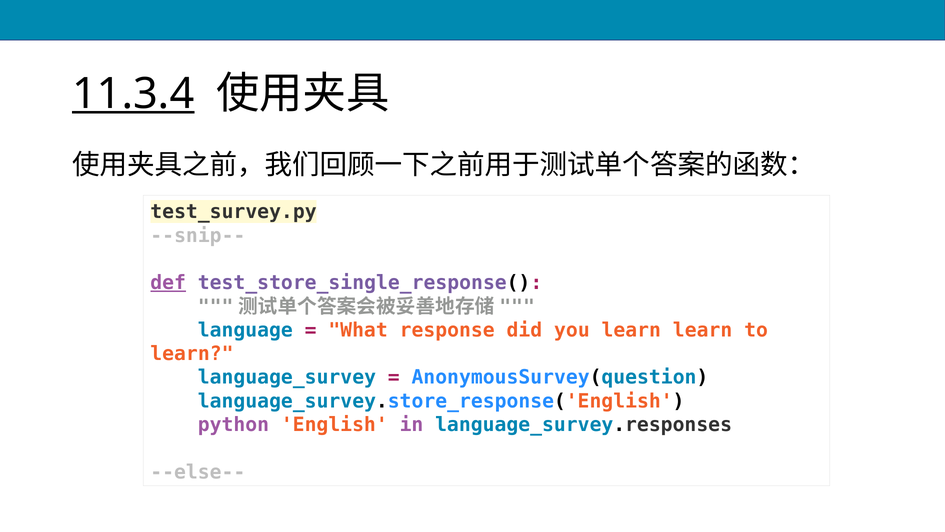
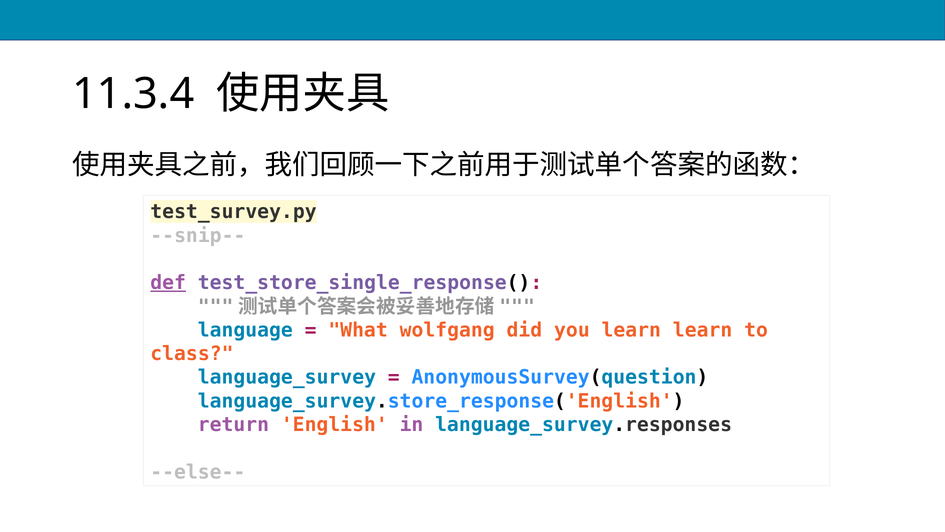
11.3.4 underline: present -> none
response: response -> wolfgang
learn at (192, 354): learn -> class
python: python -> return
